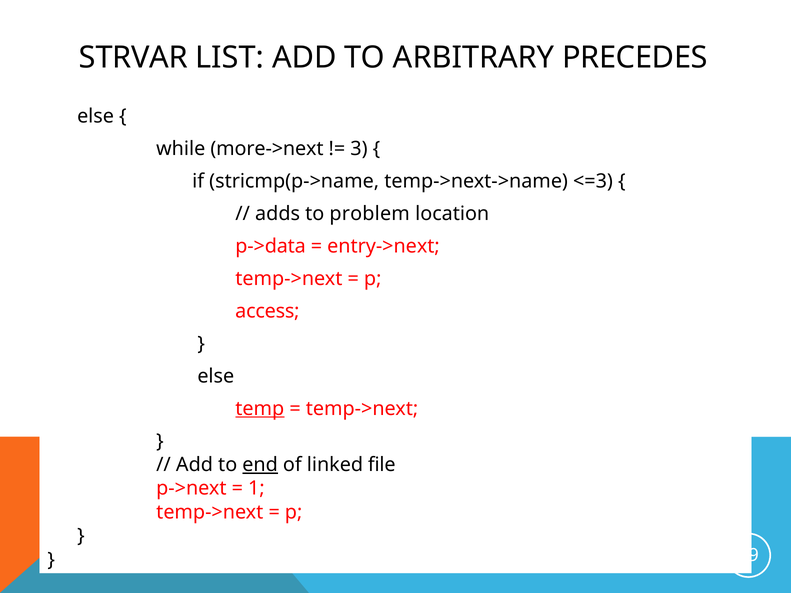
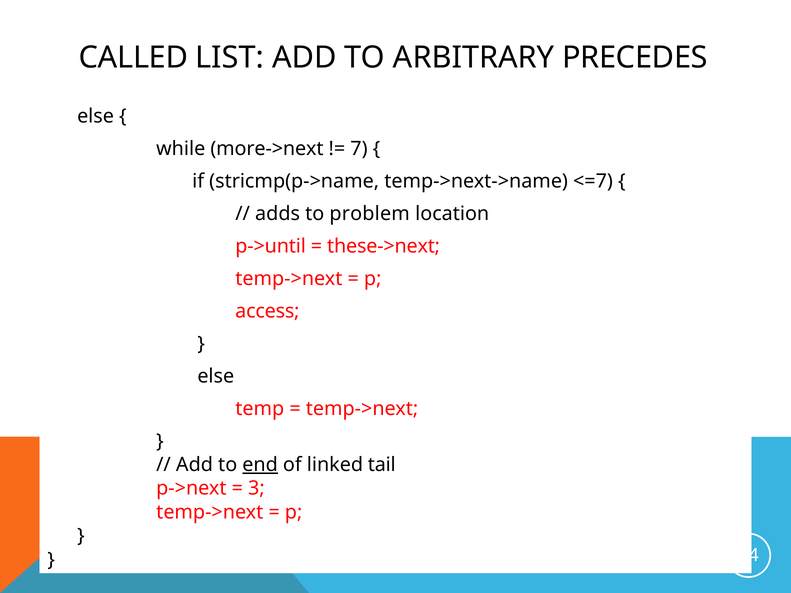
STRVAR: STRVAR -> CALLED
3: 3 -> 7
<=3: <=3 -> <=7
p->data: p->data -> p->until
entry->next: entry->next -> these->next
temp underline: present -> none
file: file -> tail
1: 1 -> 3
29: 29 -> 54
